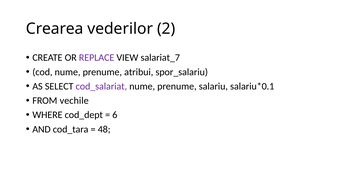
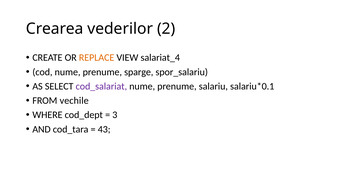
REPLACE colour: purple -> orange
salariat_7: salariat_7 -> salariat_4
atribui: atribui -> sparge
6: 6 -> 3
48: 48 -> 43
